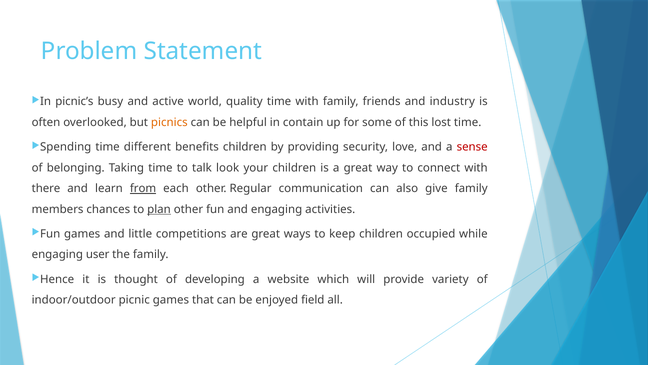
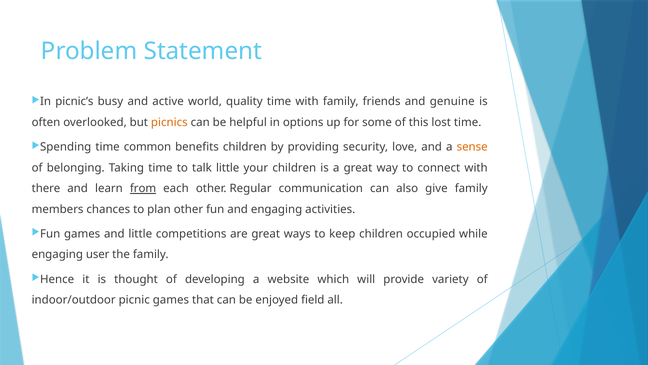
industry: industry -> genuine
contain: contain -> options
different: different -> common
sense colour: red -> orange
talk look: look -> little
plan underline: present -> none
